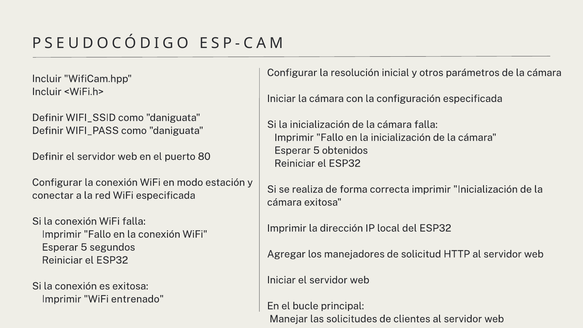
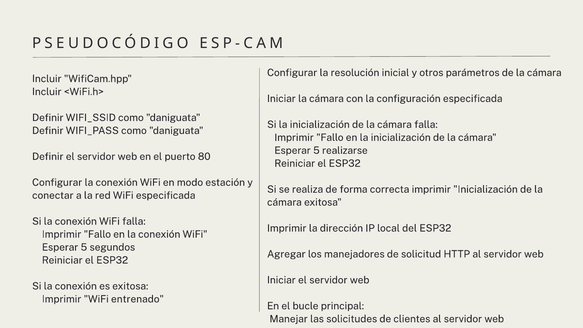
obtenidos: obtenidos -> realizarse
